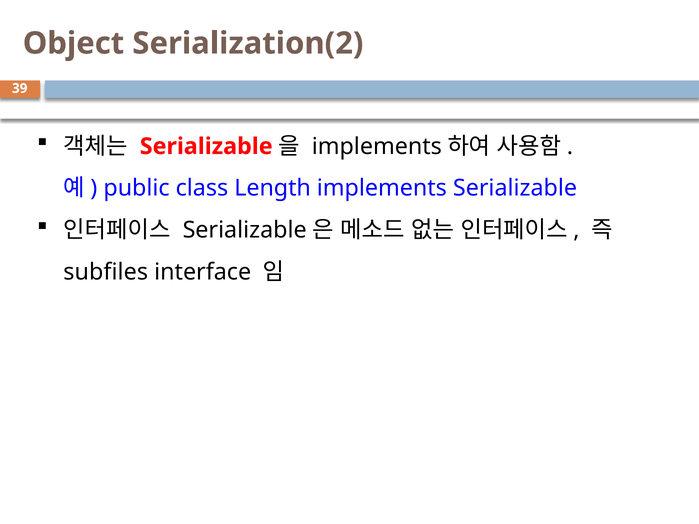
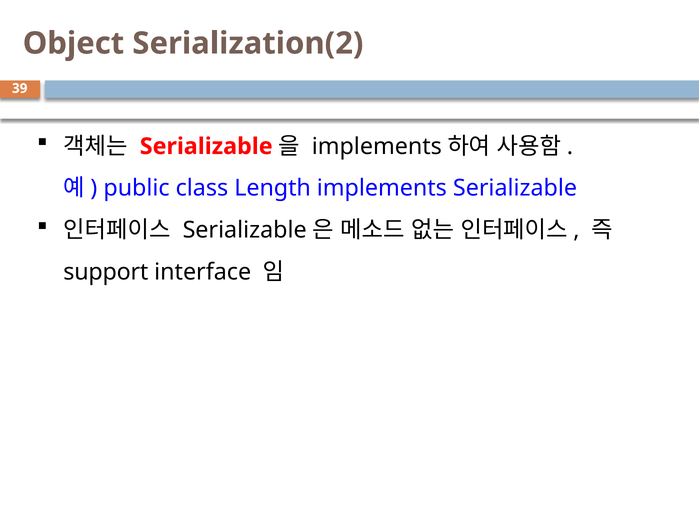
subfiles: subfiles -> support
